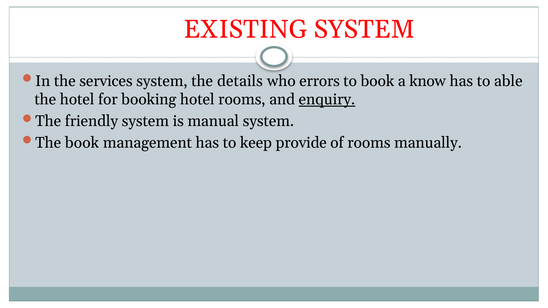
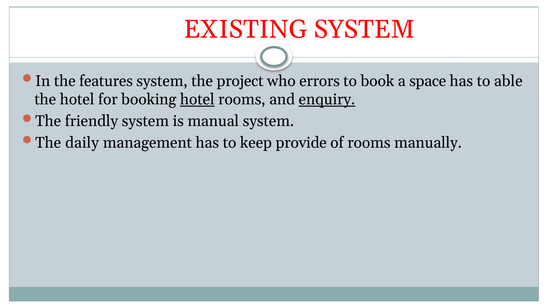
services: services -> features
details: details -> project
know: know -> space
hotel at (197, 100) underline: none -> present
The book: book -> daily
